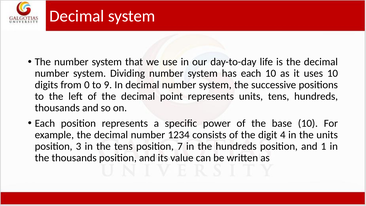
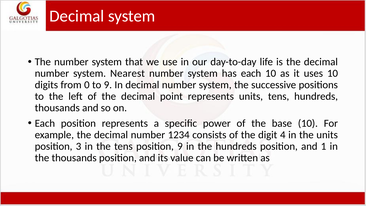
Dividing: Dividing -> Nearest
position 7: 7 -> 9
